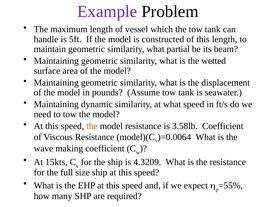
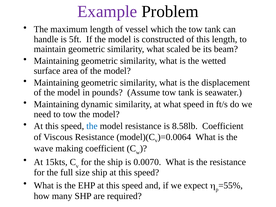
partial: partial -> scaled
the at (92, 126) colour: orange -> blue
3.58lb: 3.58lb -> 8.58lb
4.3209: 4.3209 -> 0.0070
